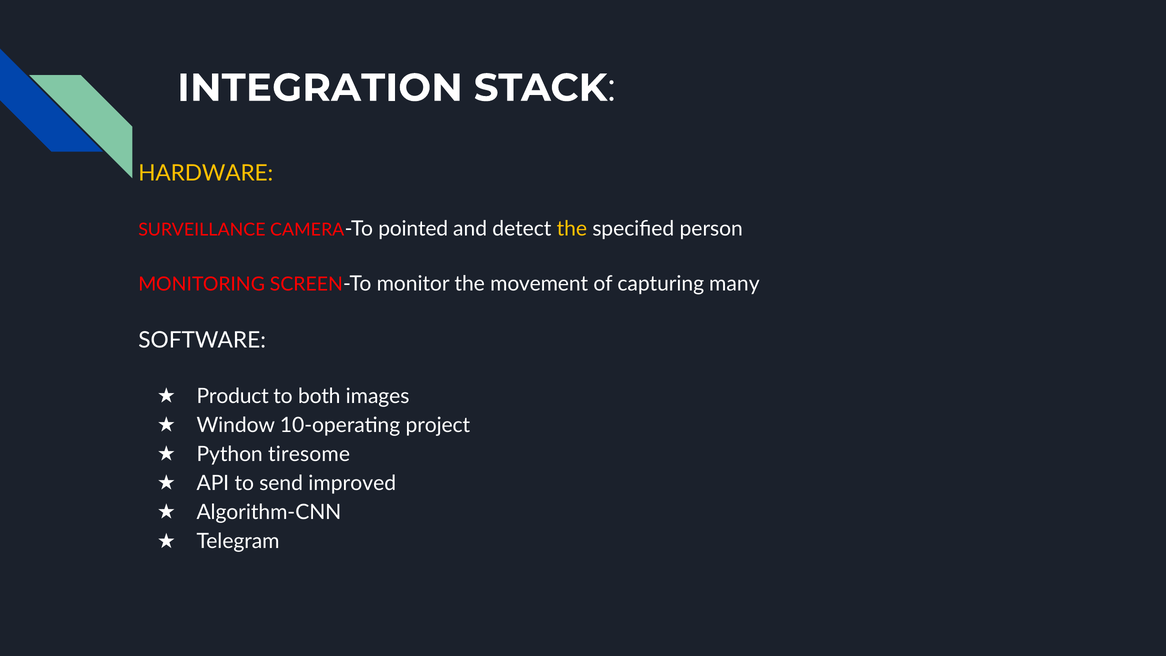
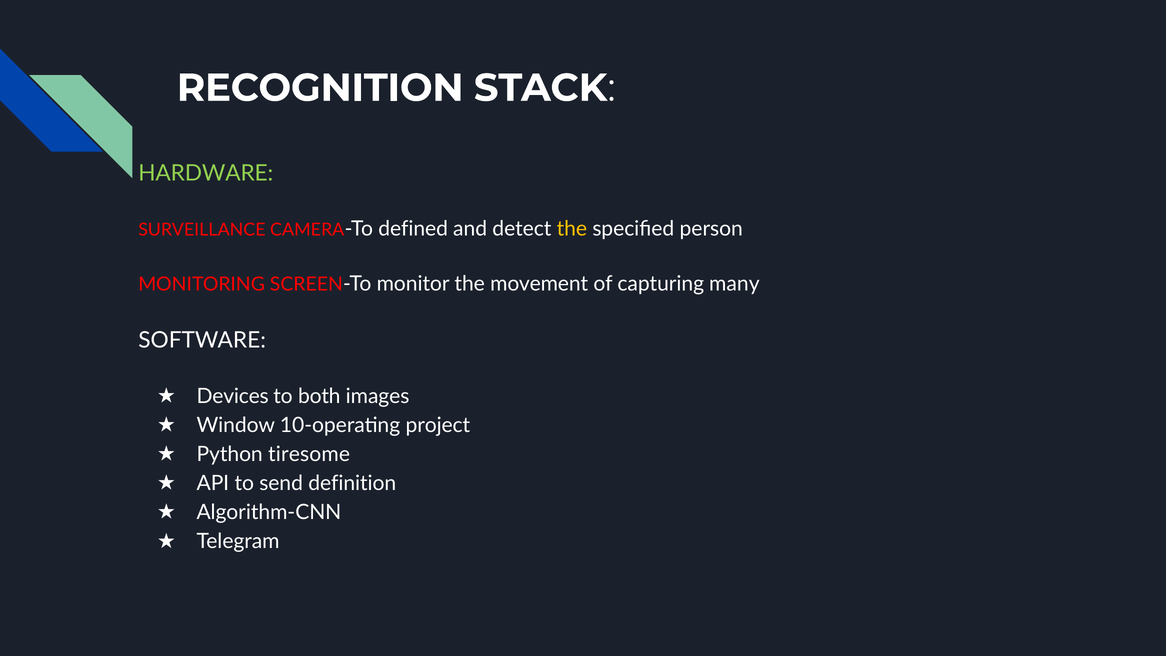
INTEGRATION: INTEGRATION -> RECOGNITION
HARDWARE colour: yellow -> light green
pointed: pointed -> defined
Product: Product -> Devices
improved: improved -> definition
